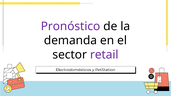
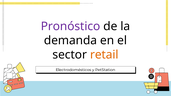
retail colour: purple -> orange
